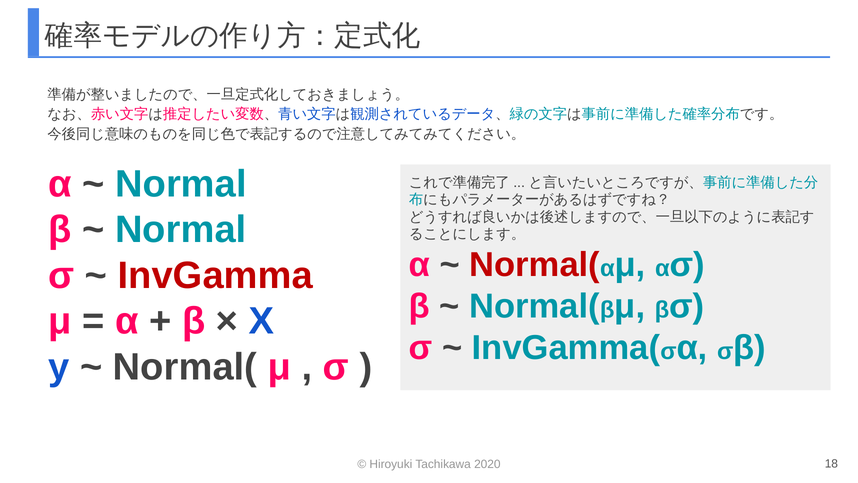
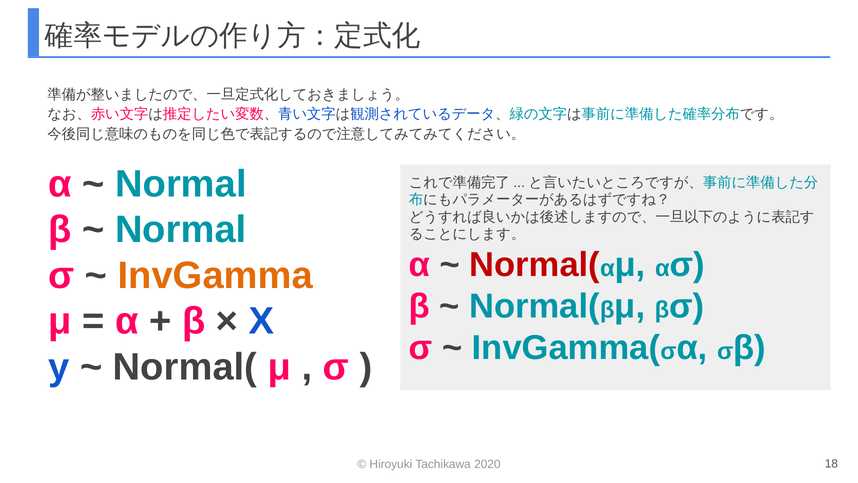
InvGamma colour: red -> orange
